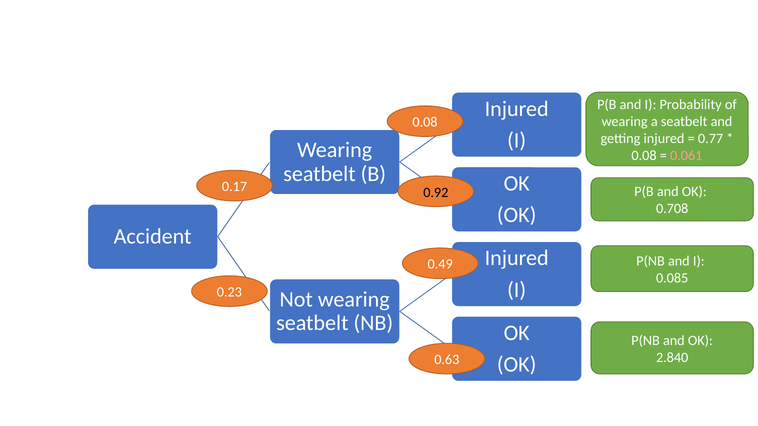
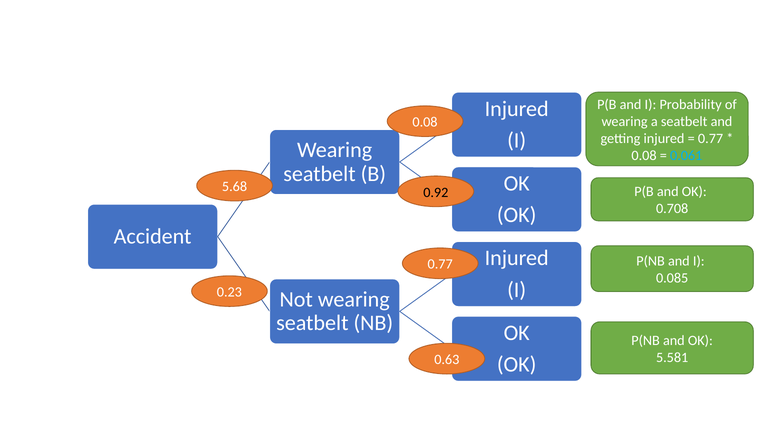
0.061 colour: pink -> light blue
0.17: 0.17 -> 5.68
0.49 at (440, 265): 0.49 -> 0.77
2.840: 2.840 -> 5.581
